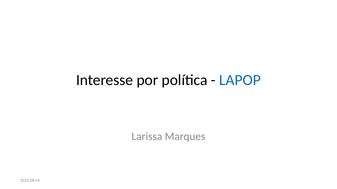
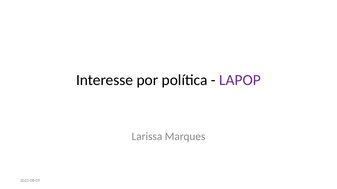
LAPOP colour: blue -> purple
